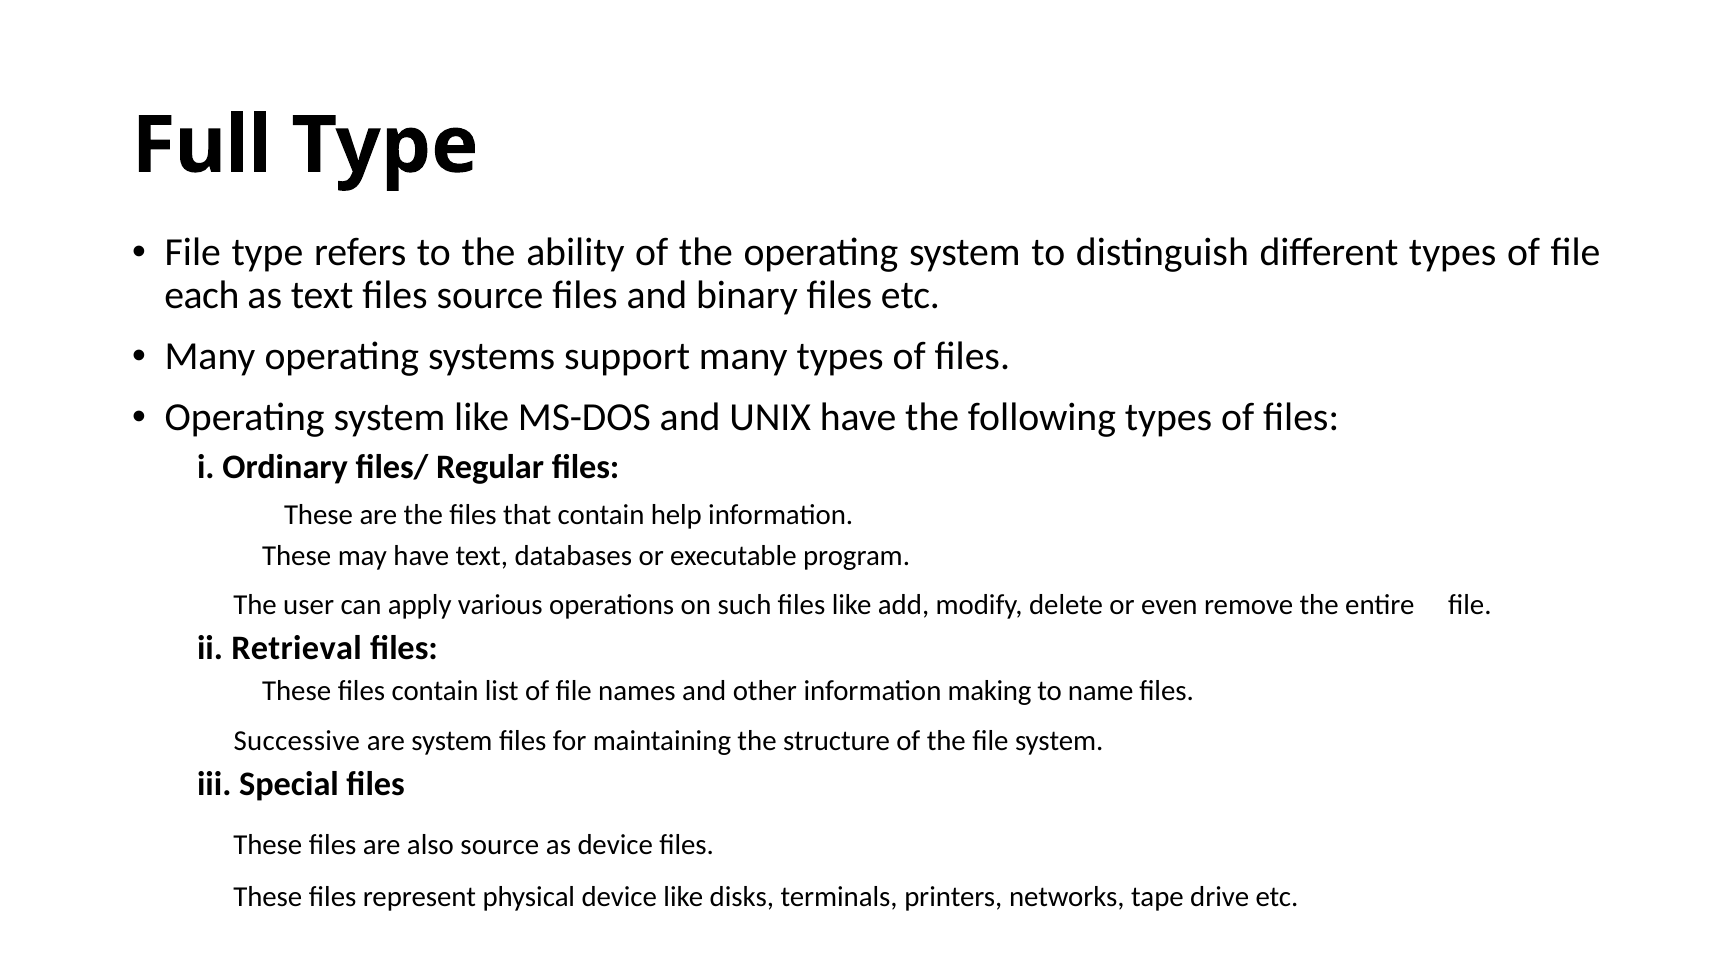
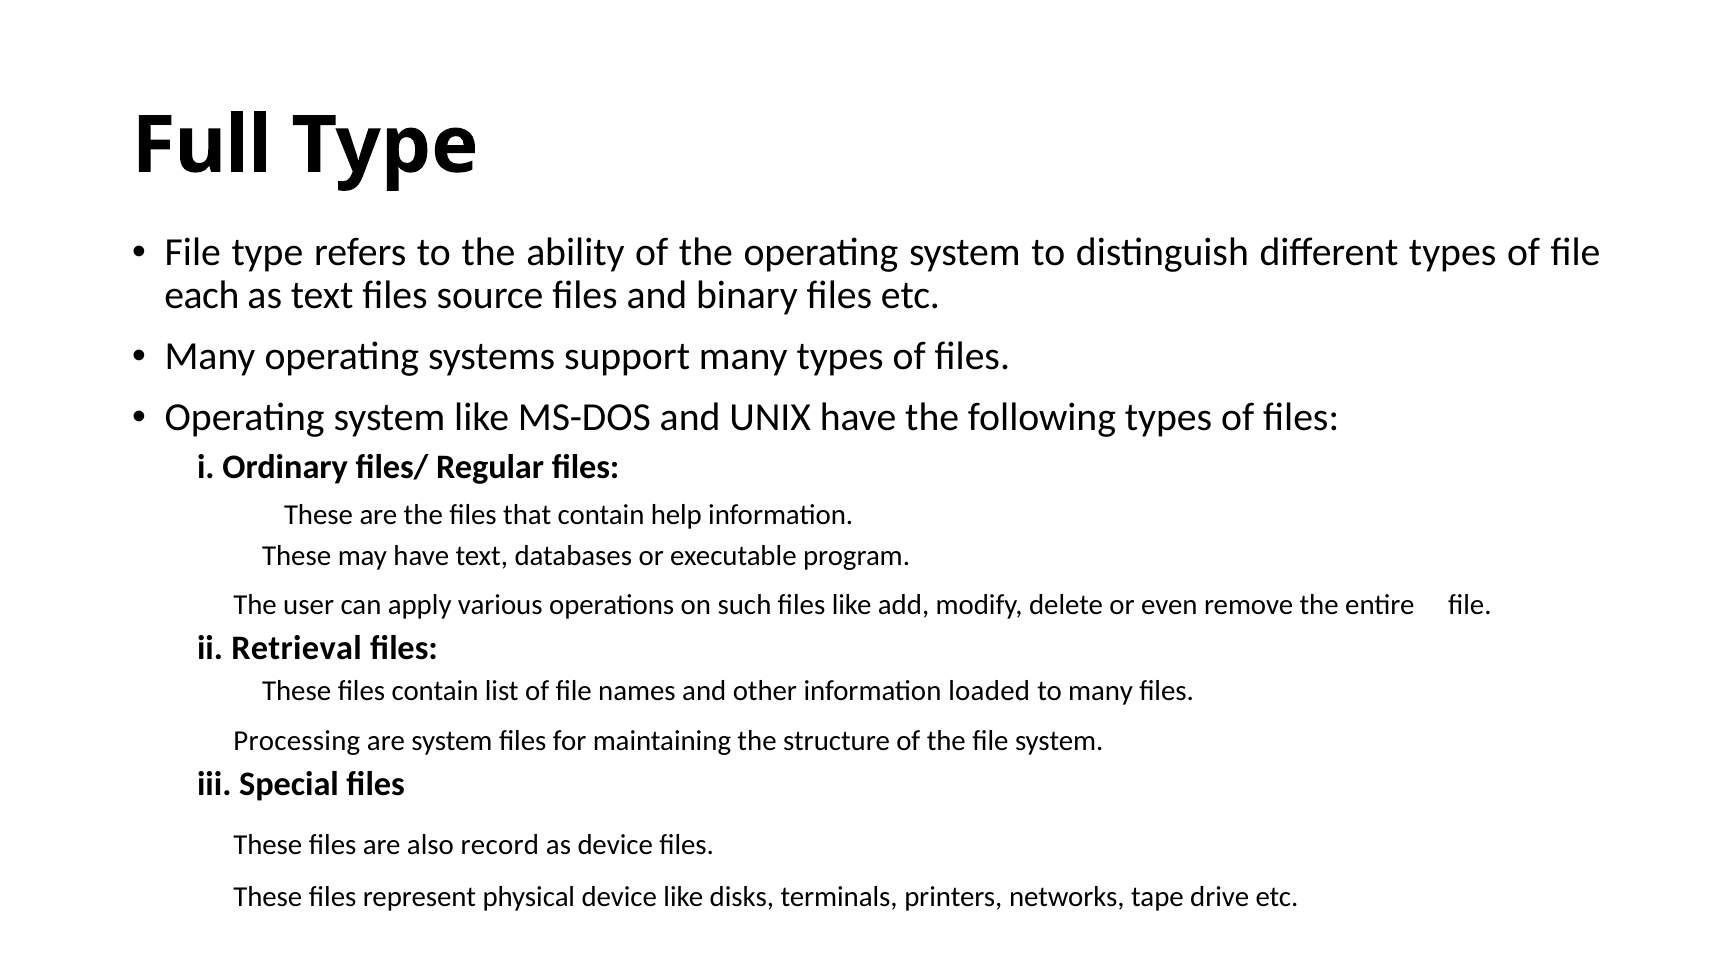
making: making -> loaded
to name: name -> many
Successive: Successive -> Processing
also source: source -> record
